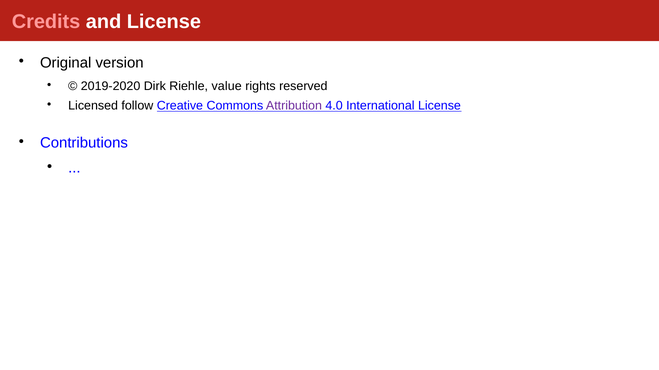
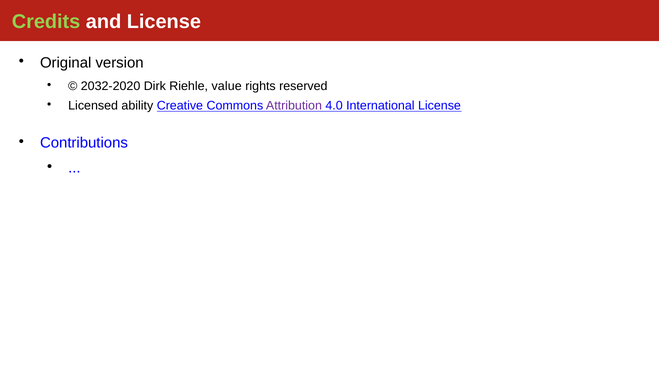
Credits colour: pink -> light green
2019-2020: 2019-2020 -> 2032-2020
follow: follow -> ability
